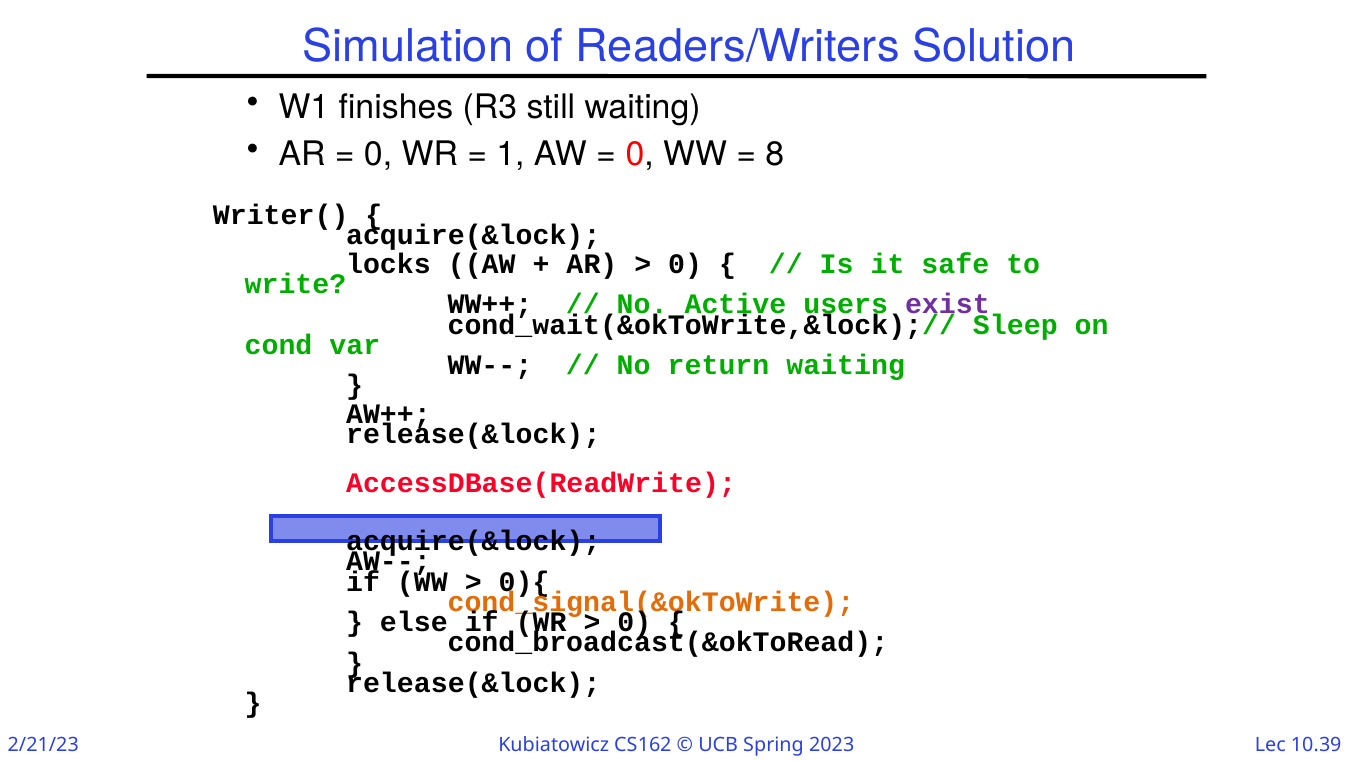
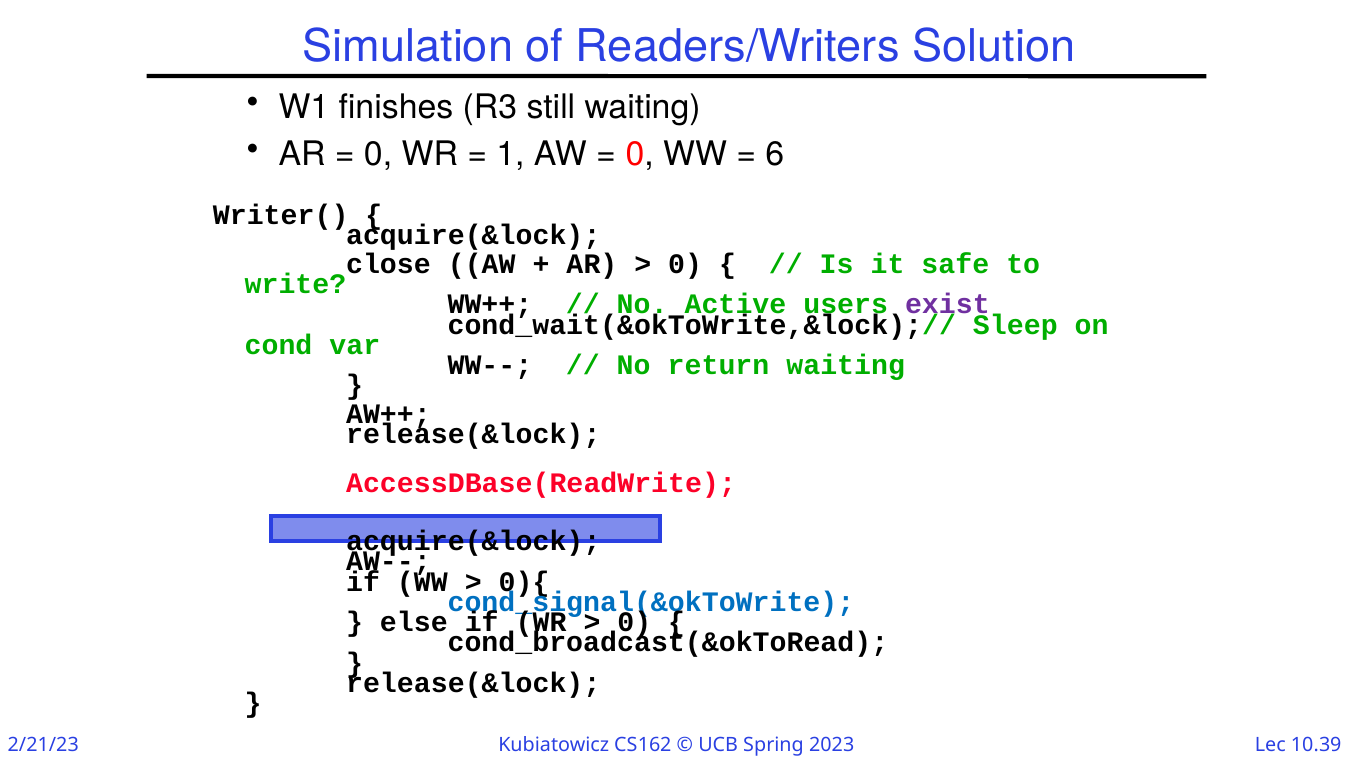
8: 8 -> 6
locks: locks -> close
cond_signal(&okToWrite colour: orange -> blue
